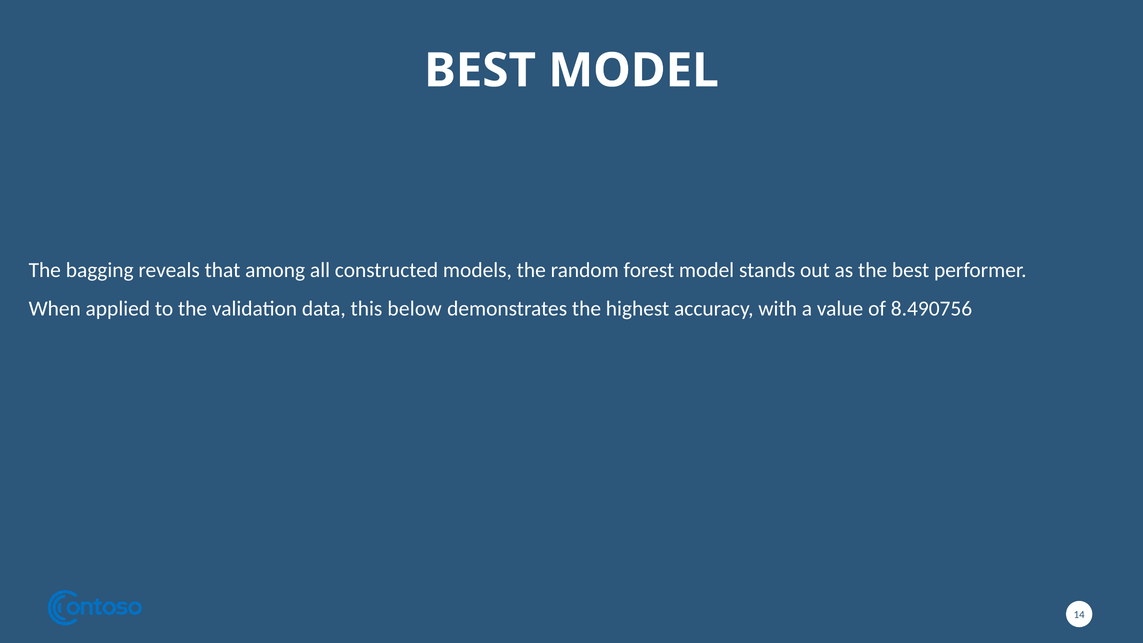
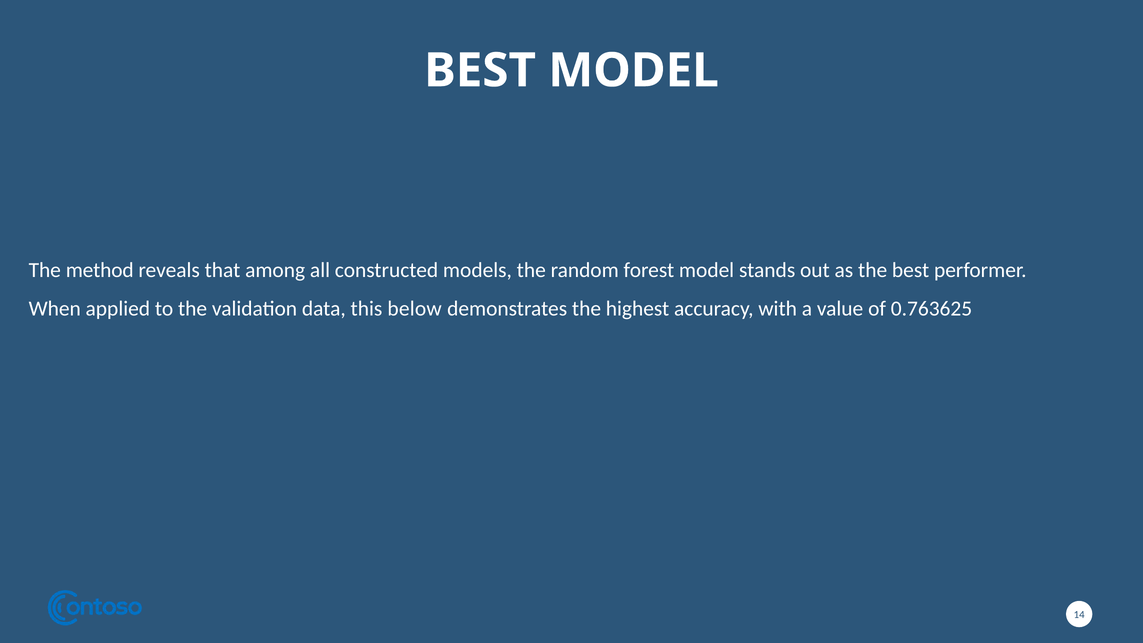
bagging: bagging -> method
8.490756: 8.490756 -> 0.763625
